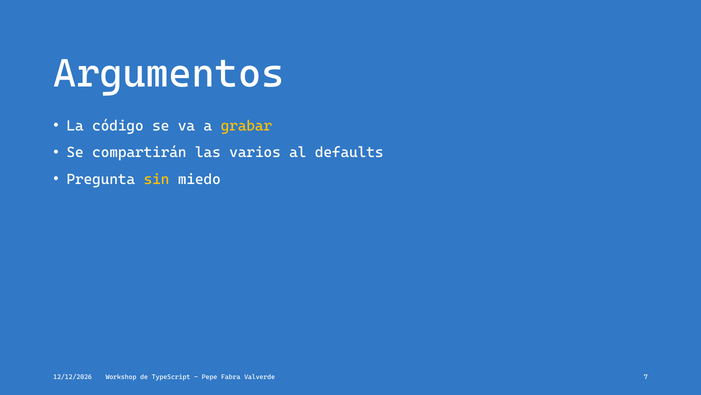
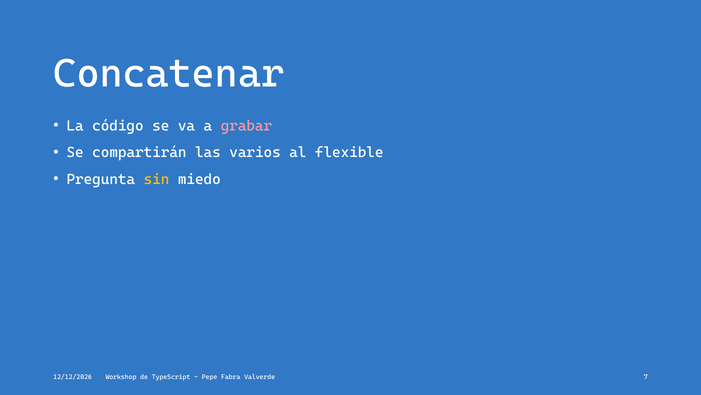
Argumentos: Argumentos -> Concatenar
grabar colour: yellow -> pink
defaults: defaults -> flexible
